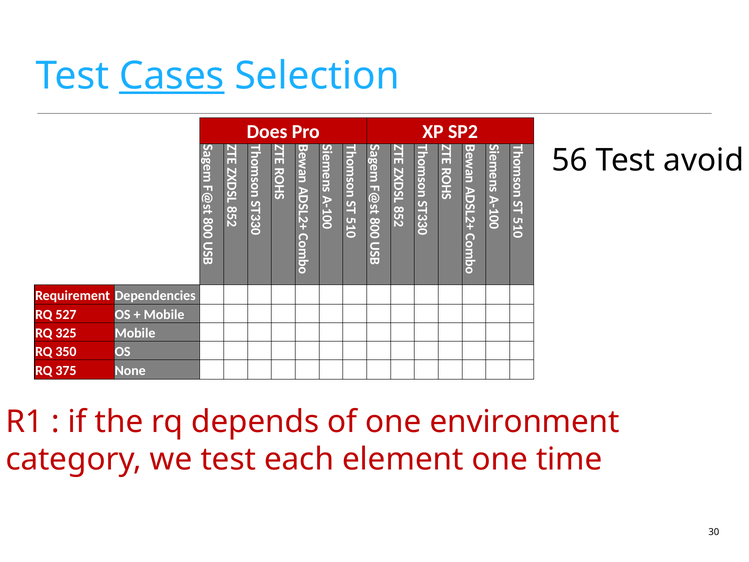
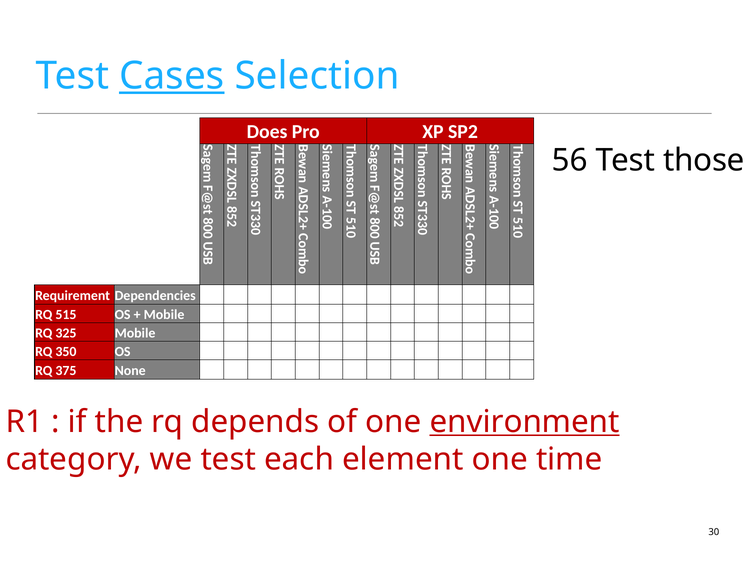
avoid: avoid -> those
527: 527 -> 515
environment underline: none -> present
